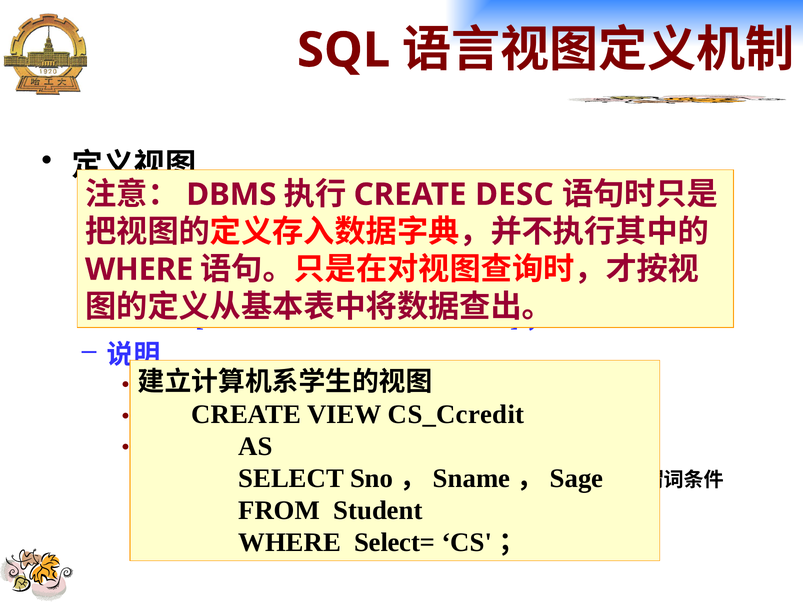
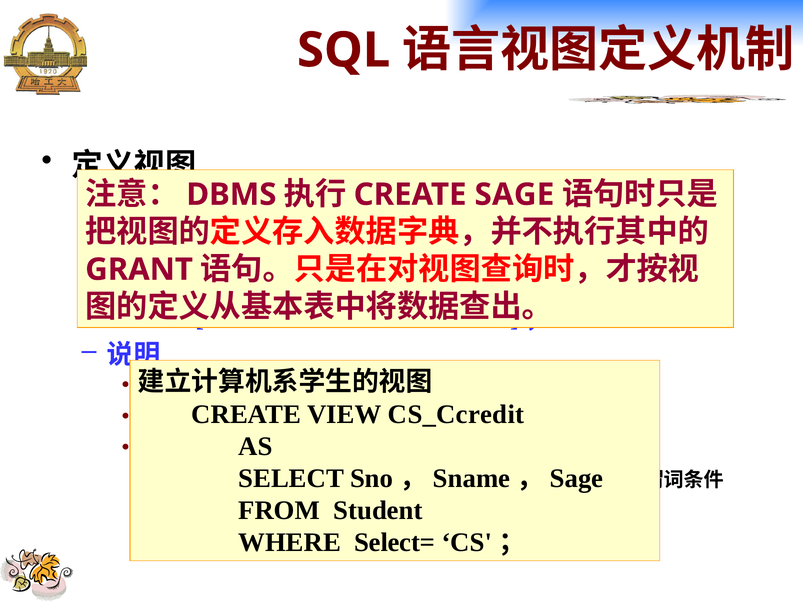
DESC: DESC -> SAGE
WHERE at (139, 270): WHERE -> GRANT
